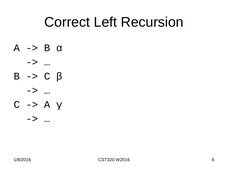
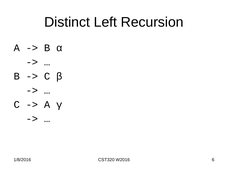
Correct: Correct -> Distinct
